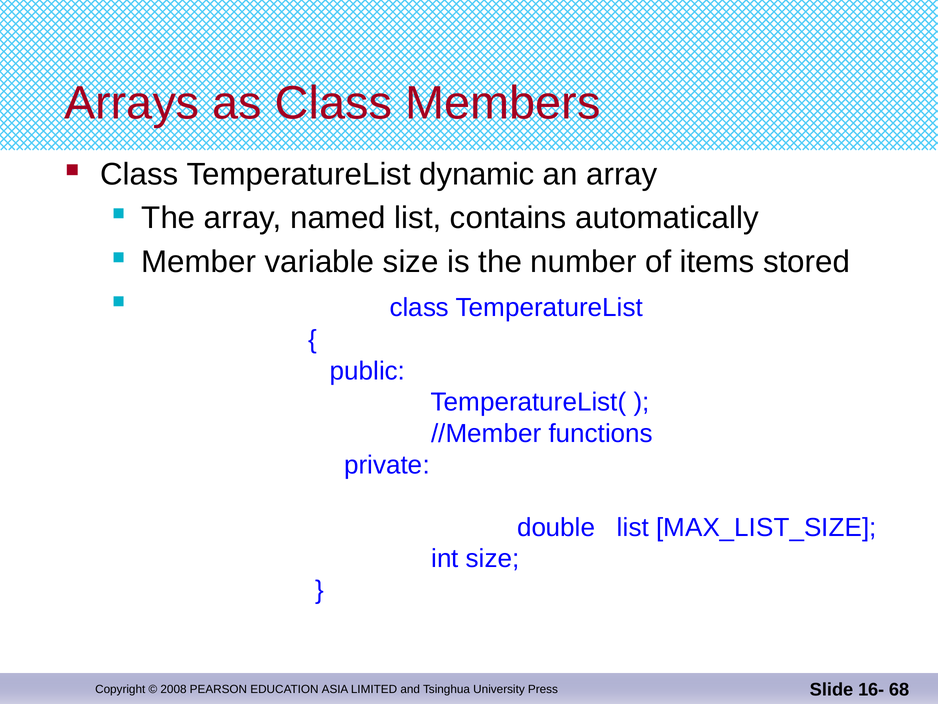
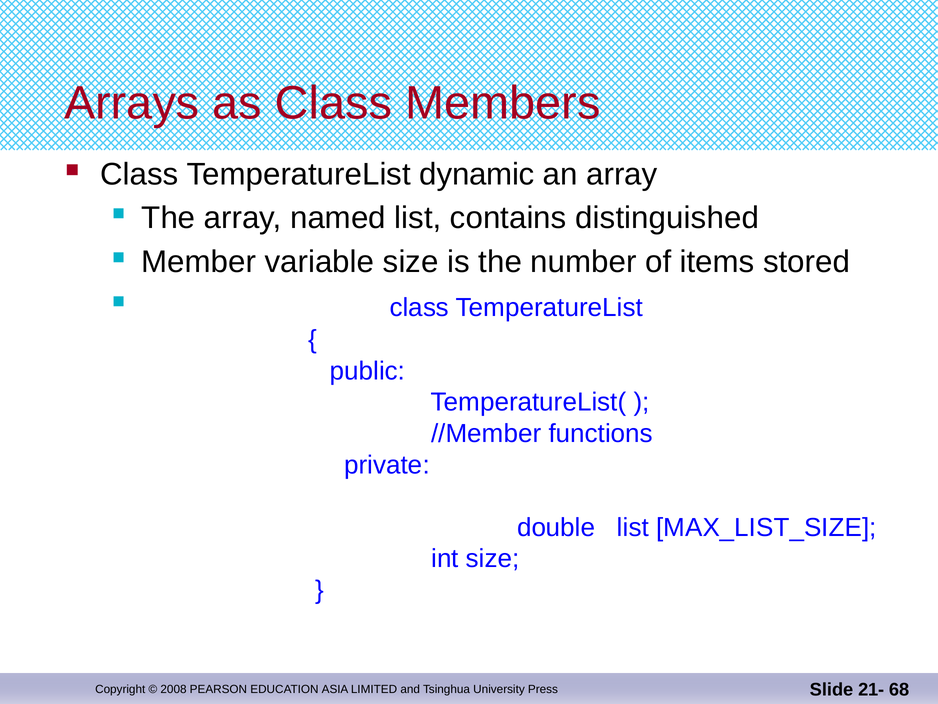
automatically: automatically -> distinguished
16-: 16- -> 21-
